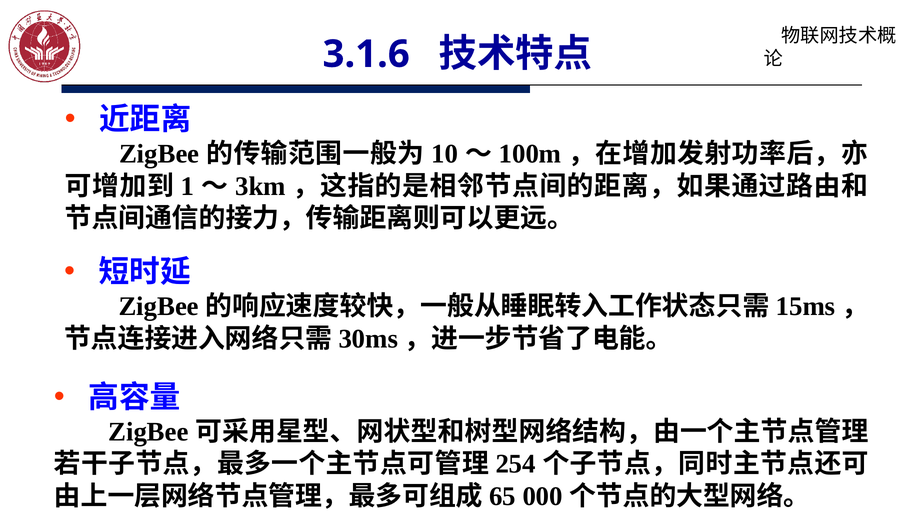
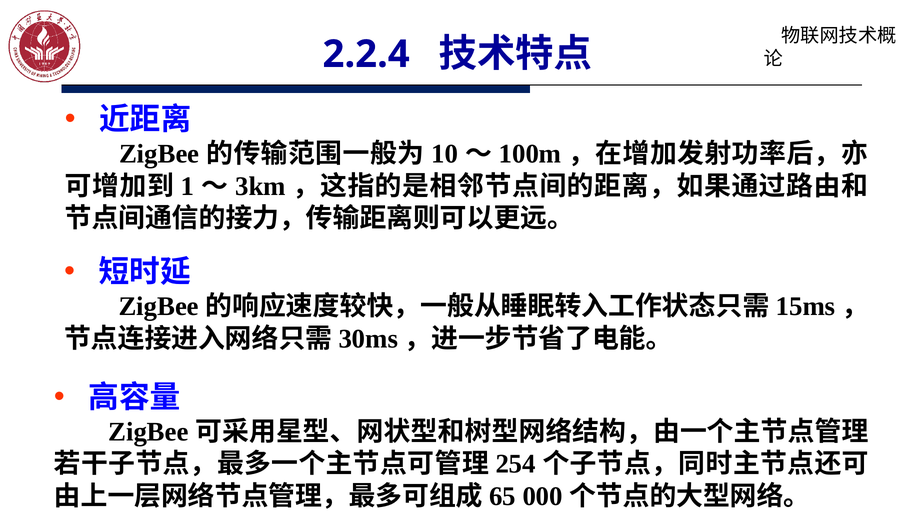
3.1.6: 3.1.6 -> 2.2.4
